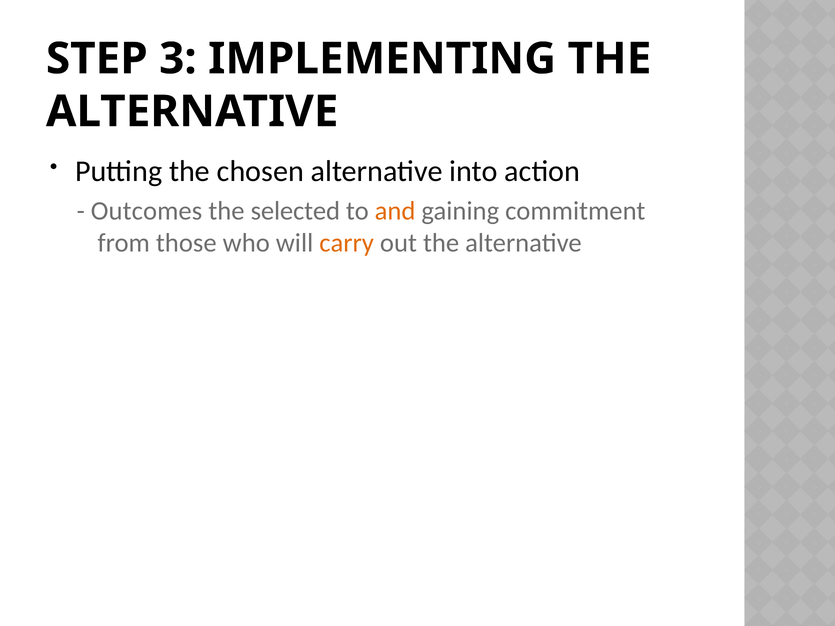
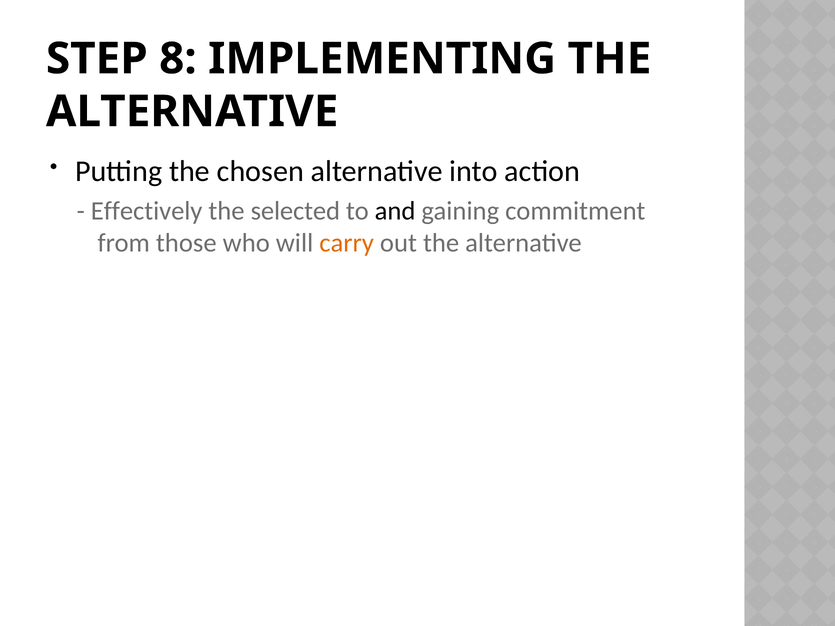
3: 3 -> 8
Outcomes: Outcomes -> Effectively
and colour: orange -> black
